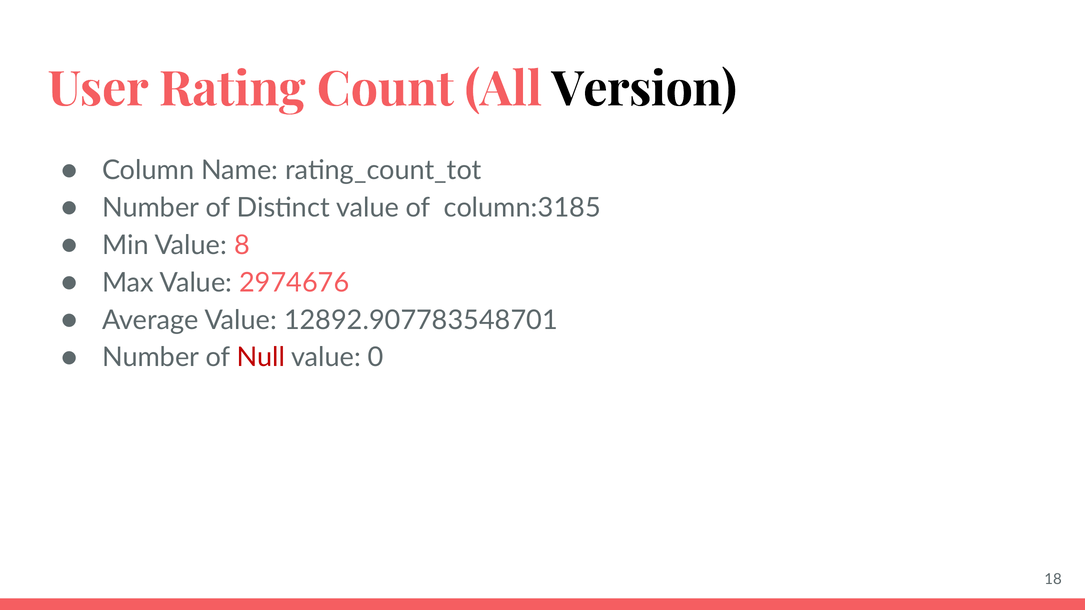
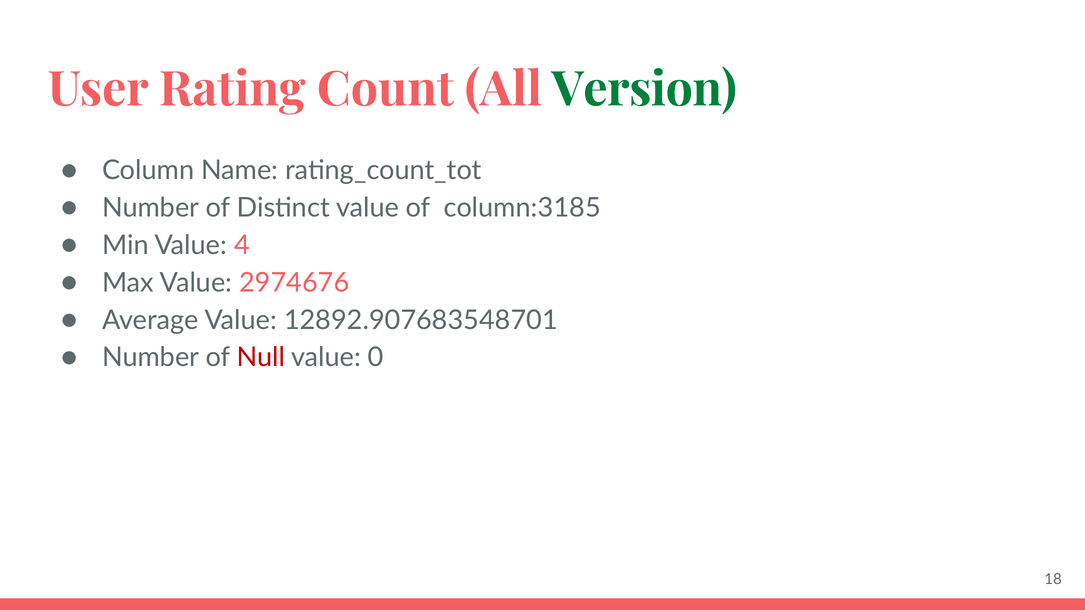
Version colour: black -> green
8: 8 -> 4
12892.907783548701: 12892.907783548701 -> 12892.907683548701
